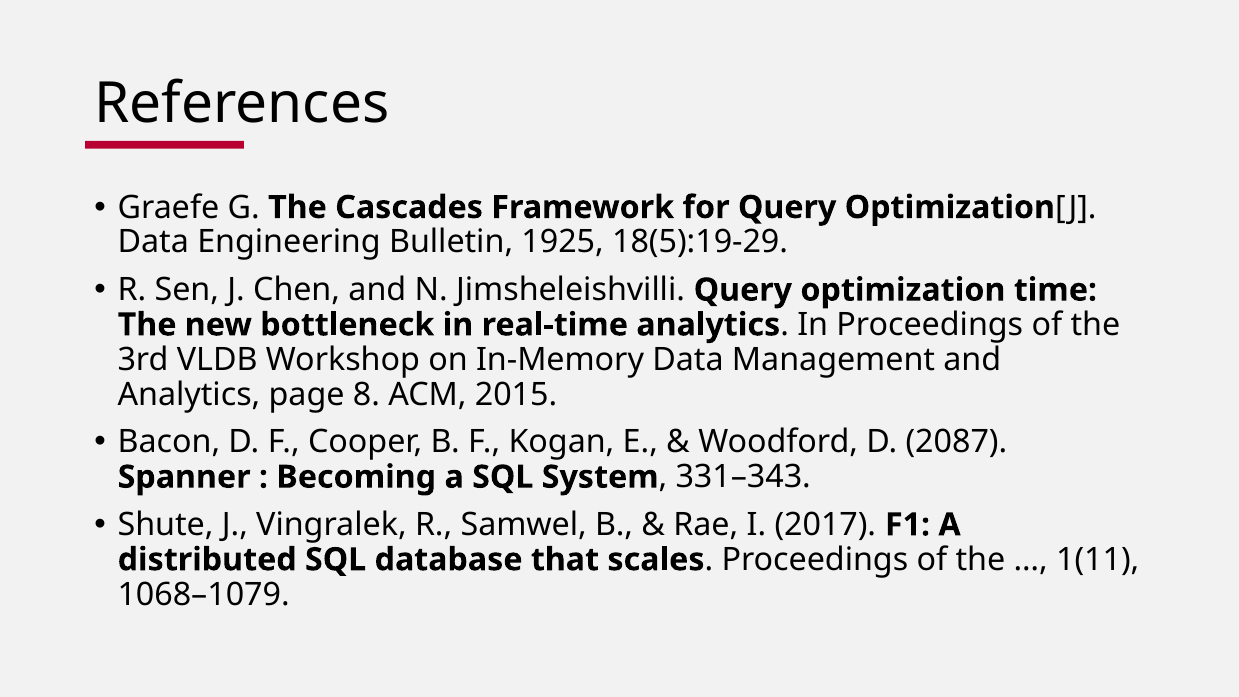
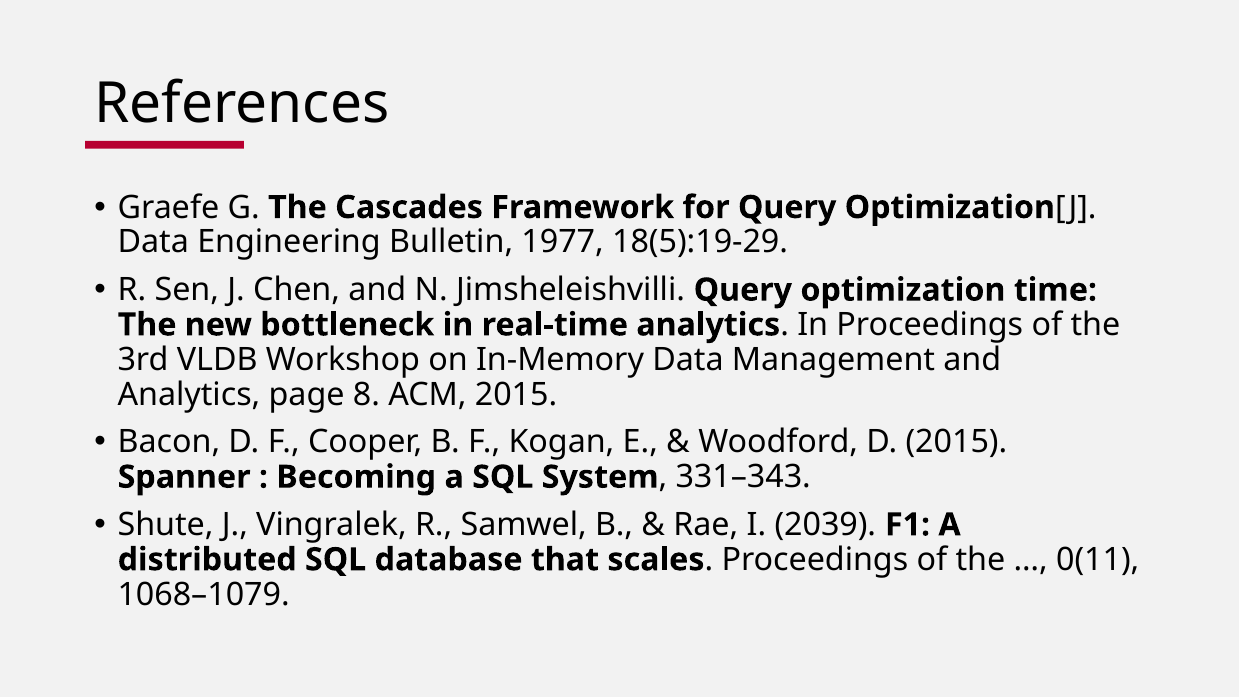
1925: 1925 -> 1977
D 2087: 2087 -> 2015
2017: 2017 -> 2039
1(11: 1(11 -> 0(11
